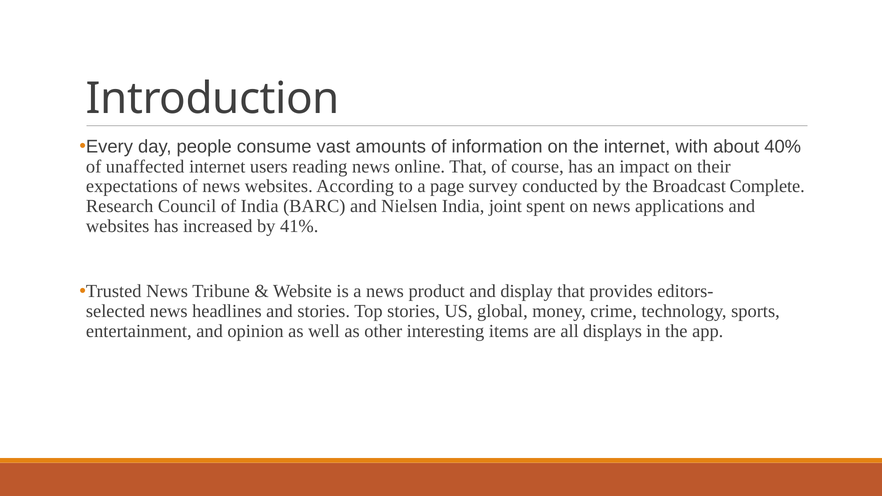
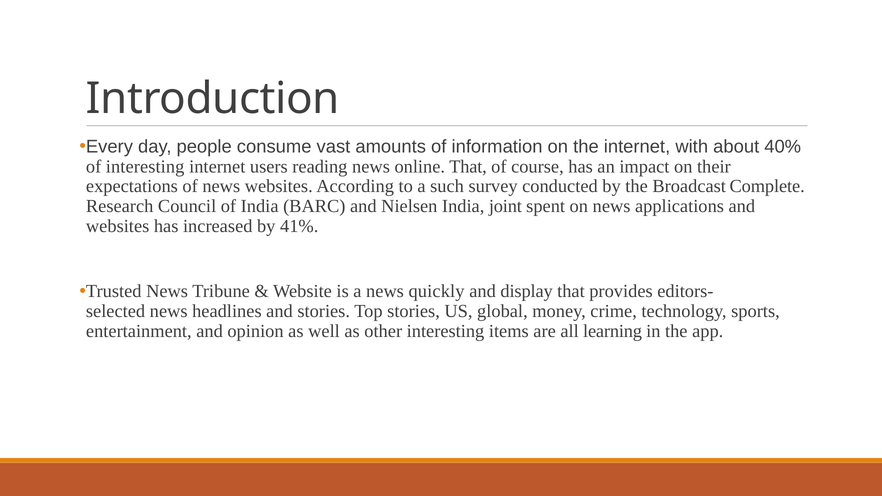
of unaffected: unaffected -> interesting
page: page -> such
product: product -> quickly
displays: displays -> learning
